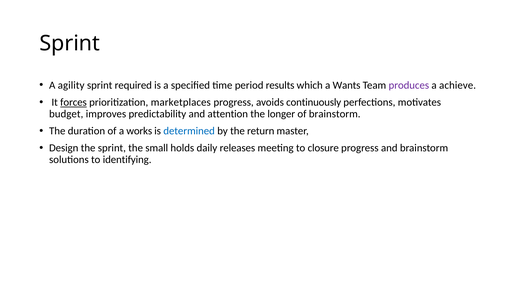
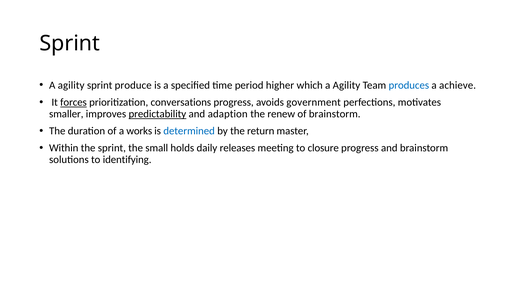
required: required -> produce
results: results -> higher
which a Wants: Wants -> Agility
produces colour: purple -> blue
marketplaces: marketplaces -> conversations
continuously: continuously -> government
budget: budget -> smaller
predictability underline: none -> present
attention: attention -> adaption
longer: longer -> renew
Design: Design -> Within
